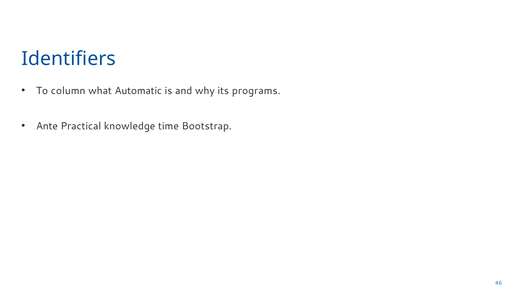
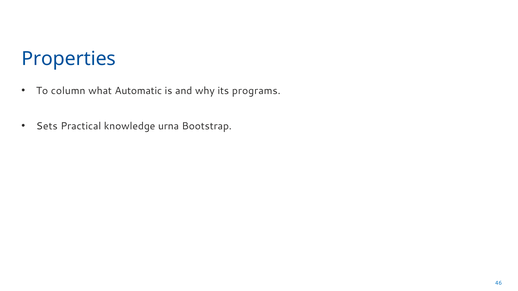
Identifiers: Identifiers -> Properties
Ante: Ante -> Sets
time: time -> urna
